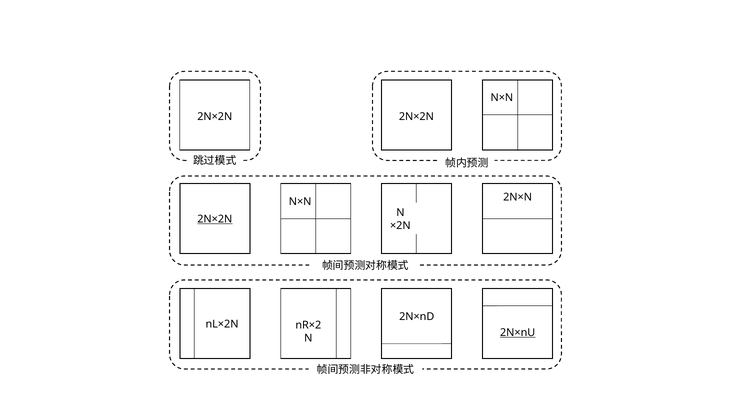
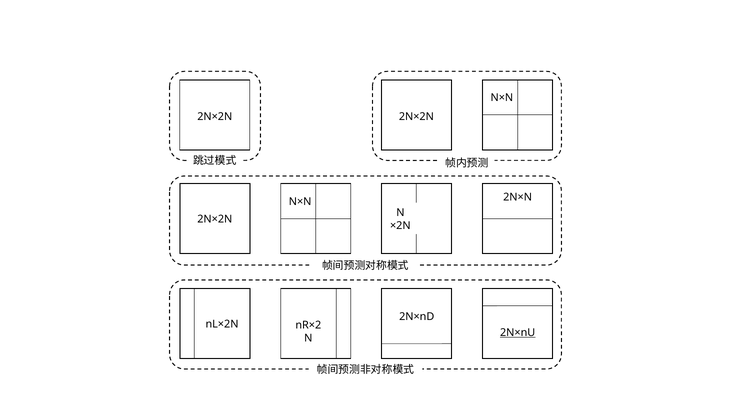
2N×2N at (215, 219) underline: present -> none
